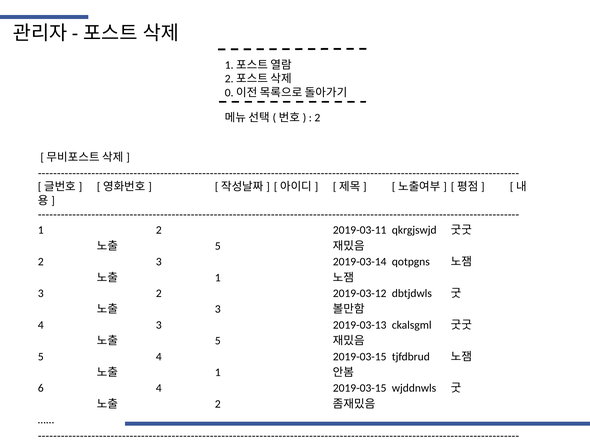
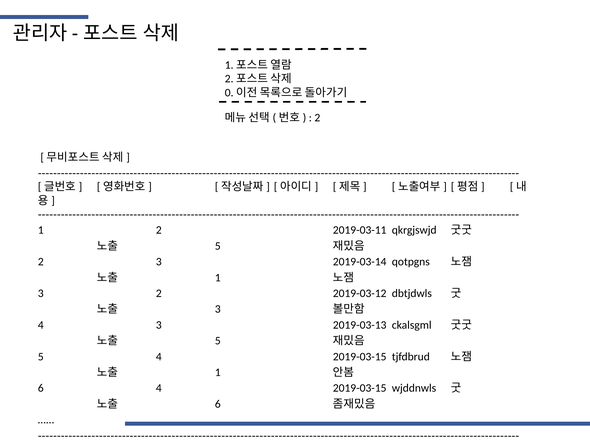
2 at (218, 404): 2 -> 6
